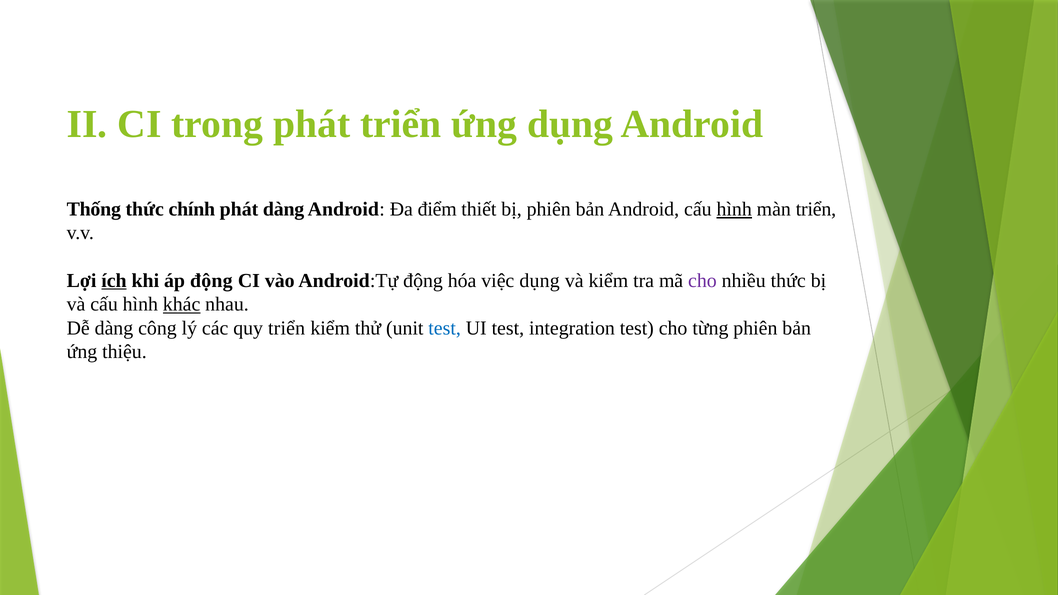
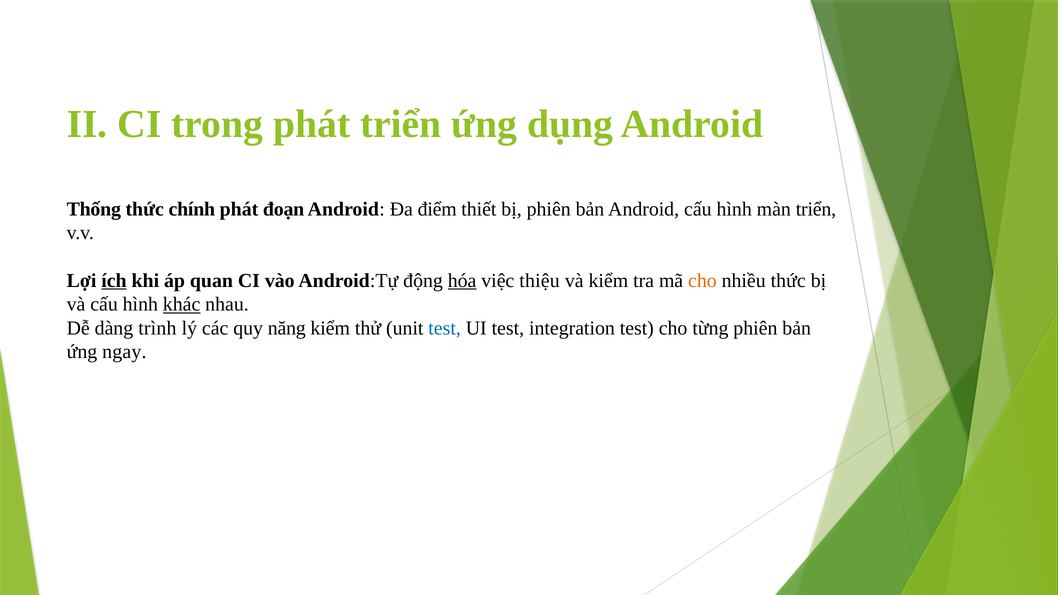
phát dàng: dàng -> đoạn
hình at (734, 209) underline: present -> none
áp động: động -> quan
hóa underline: none -> present
việc dụng: dụng -> thiệu
cho at (702, 281) colour: purple -> orange
công: công -> trình
quy triển: triển -> năng
thiệu: thiệu -> ngay
